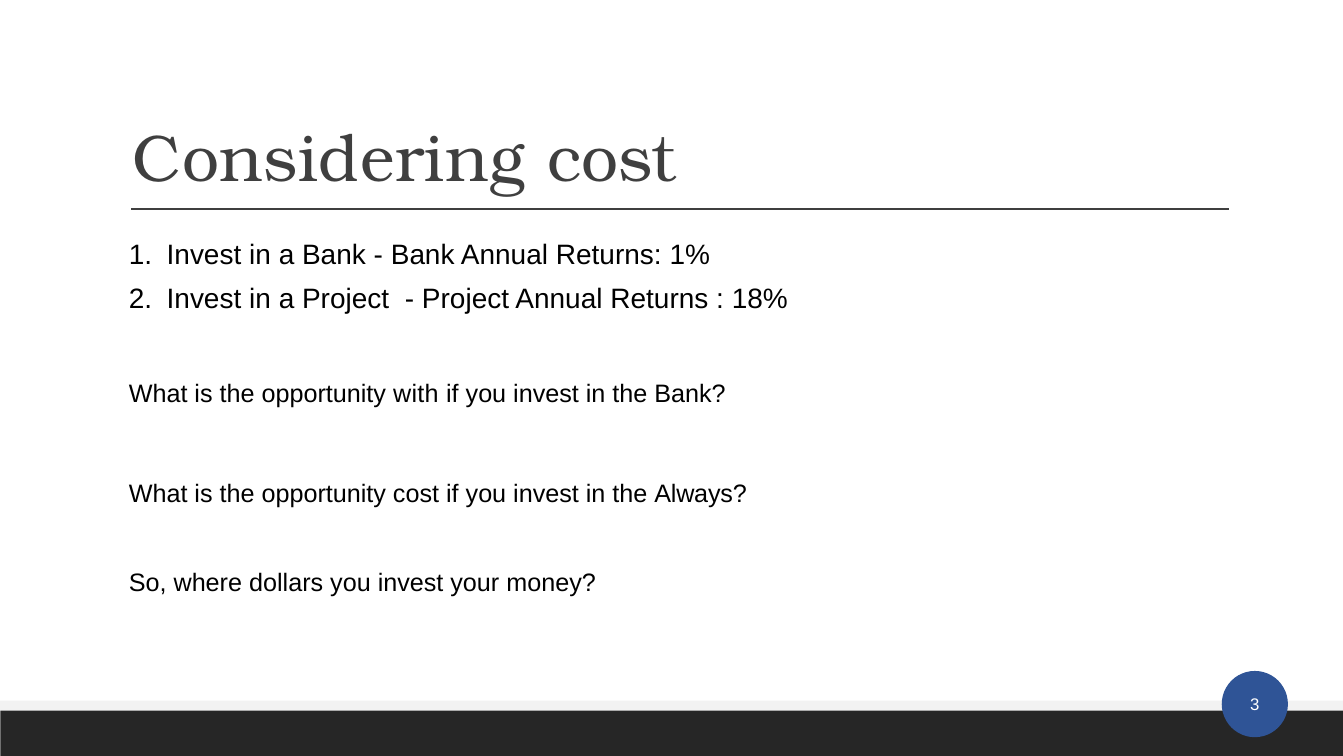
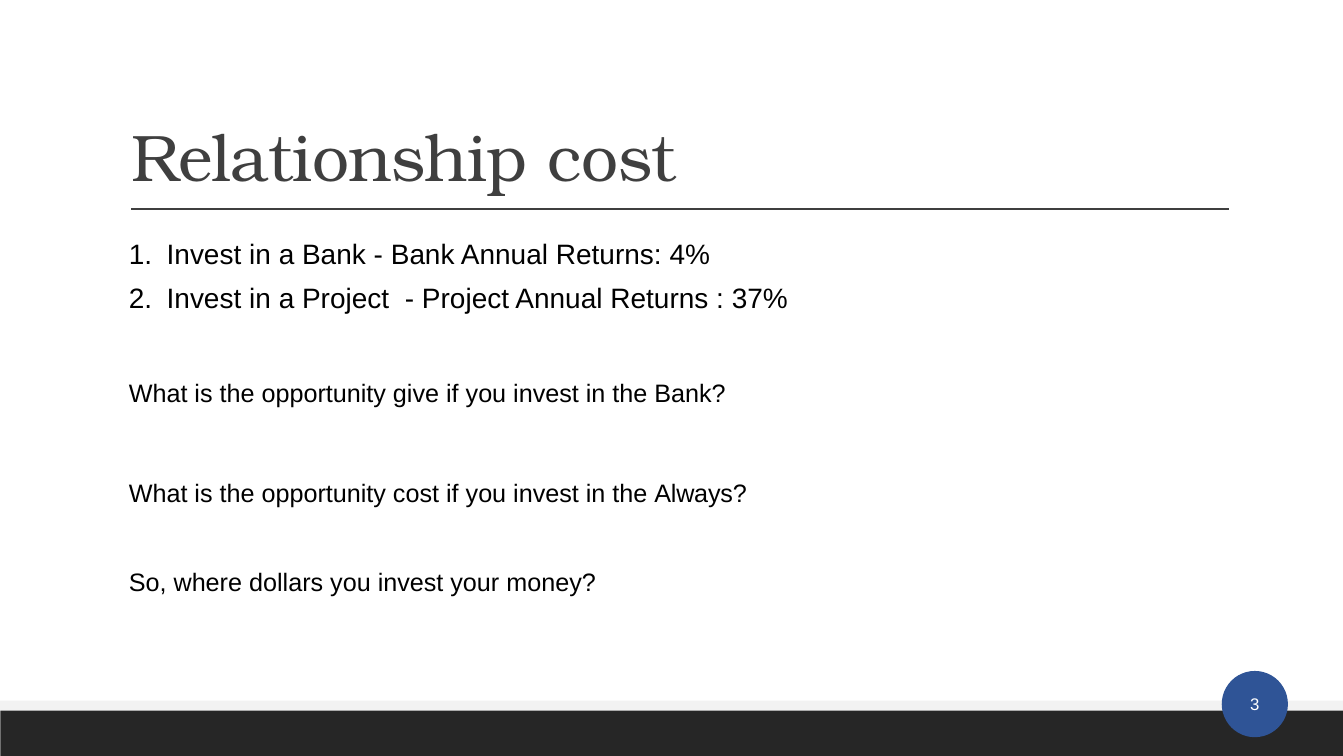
Considering: Considering -> Relationship
1%: 1% -> 4%
18%: 18% -> 37%
with: with -> give
